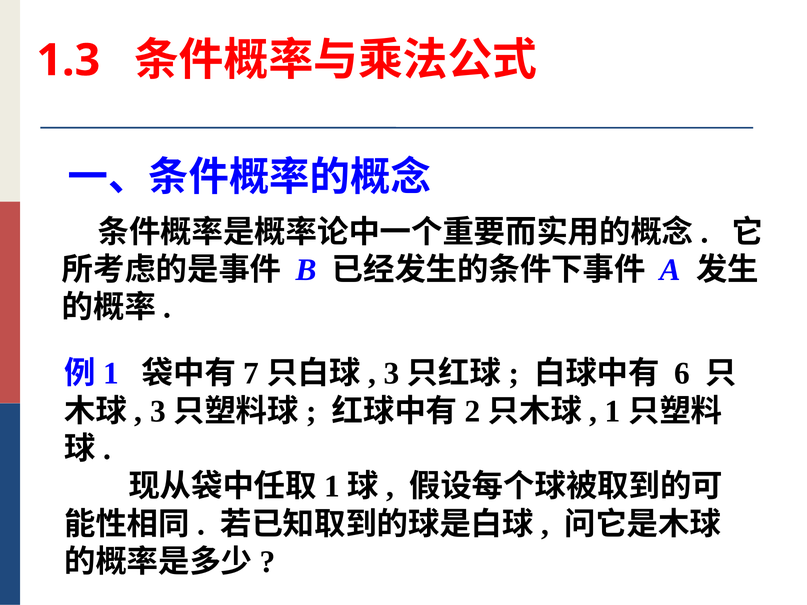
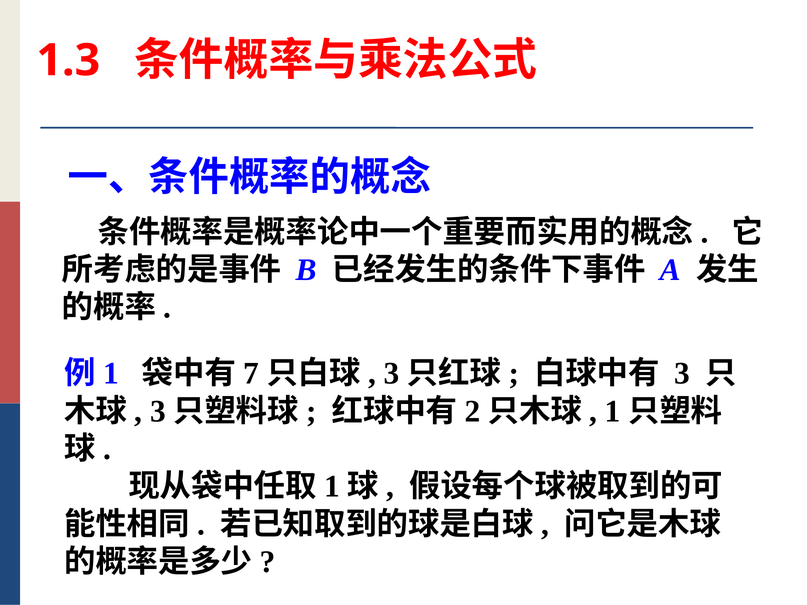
6 at (682, 374): 6 -> 3
